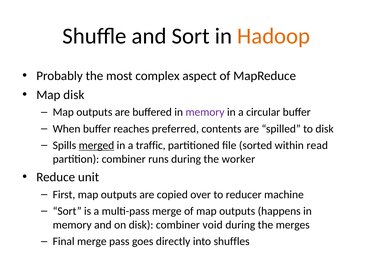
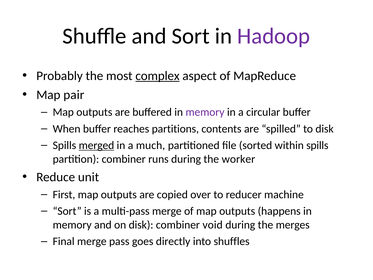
Hadoop colour: orange -> purple
complex underline: none -> present
Map disk: disk -> pair
preferred: preferred -> partitions
traffic: traffic -> much
within read: read -> spills
